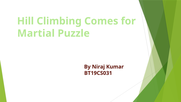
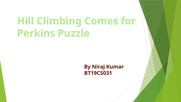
Martial: Martial -> Perkins
